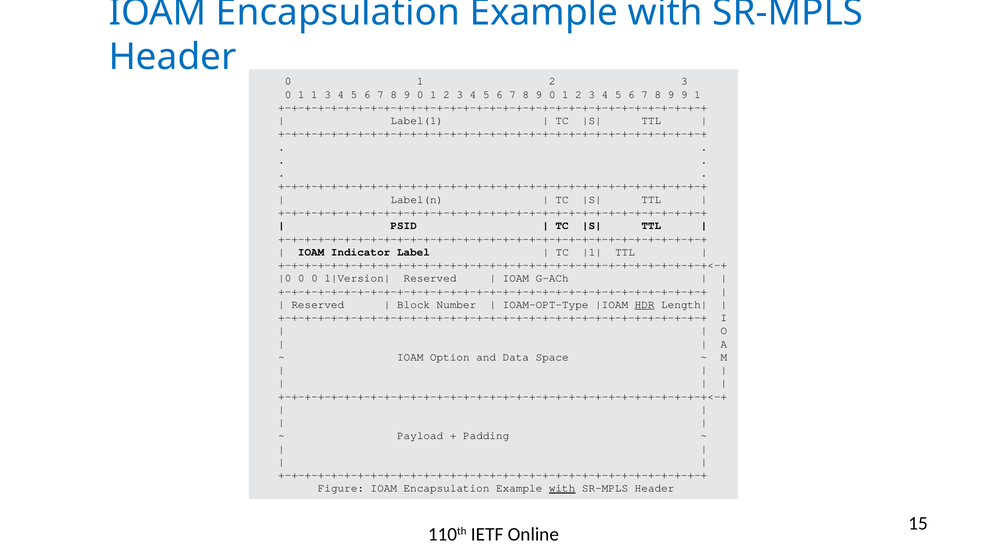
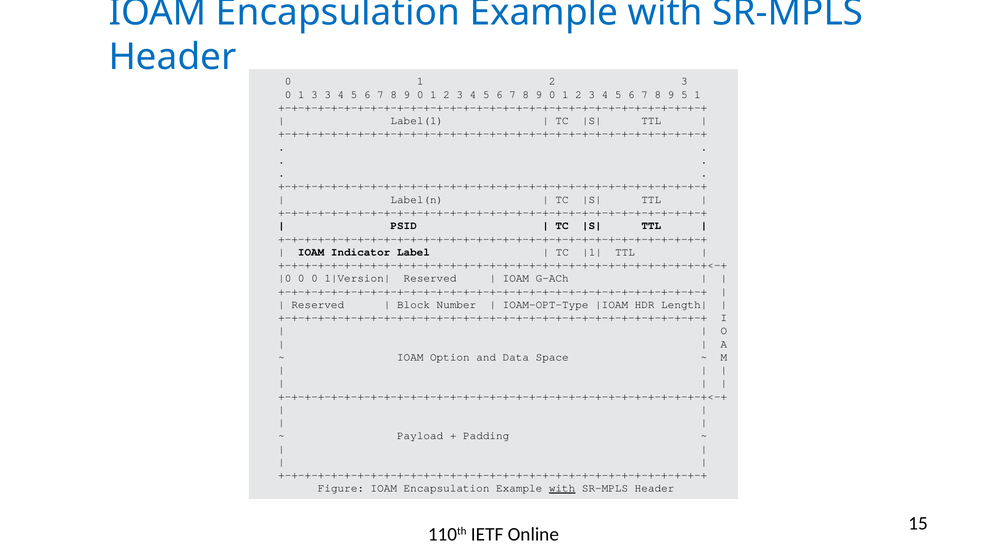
1 1: 1 -> 3
9 9: 9 -> 5
HDR underline: present -> none
